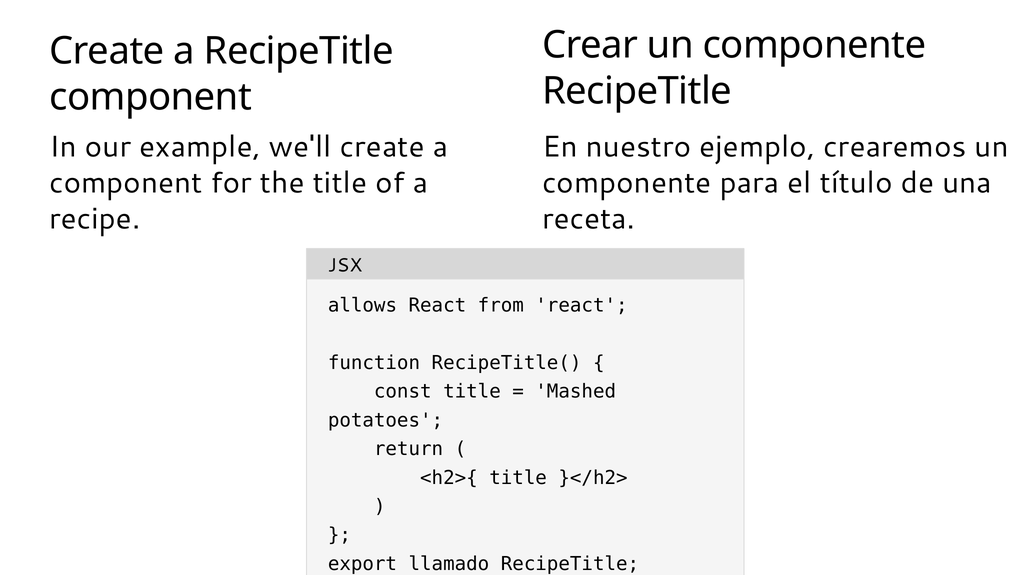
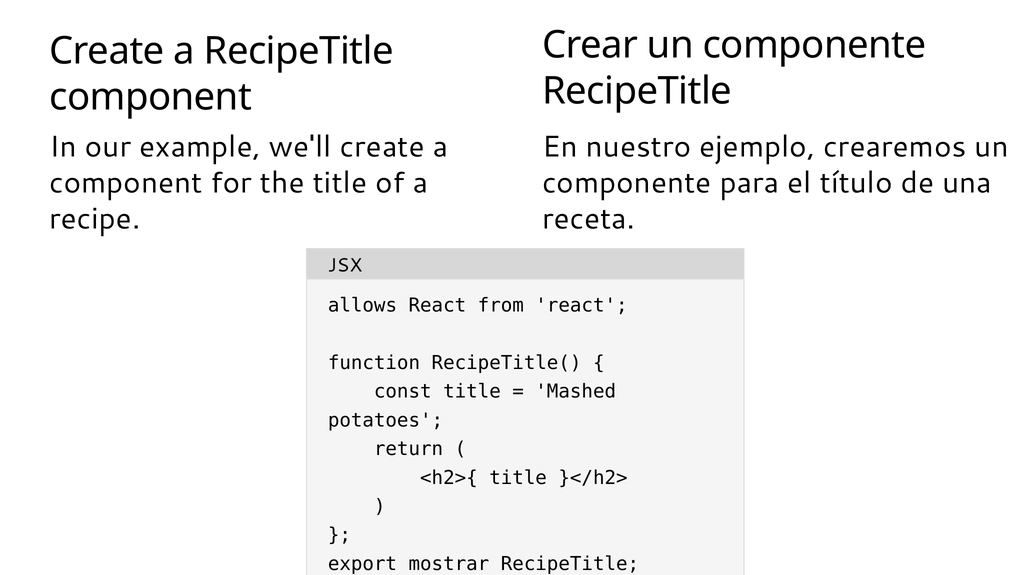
llamado: llamado -> mostrar
